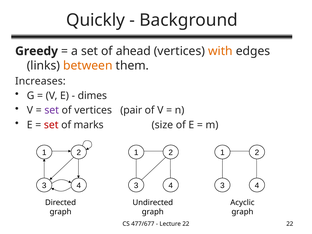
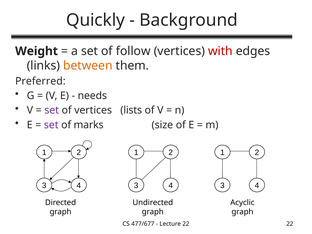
Greedy: Greedy -> Weight
ahead: ahead -> follow
with colour: orange -> red
Increases: Increases -> Preferred
dimes: dimes -> needs
pair: pair -> lists
set at (51, 125) colour: red -> purple
